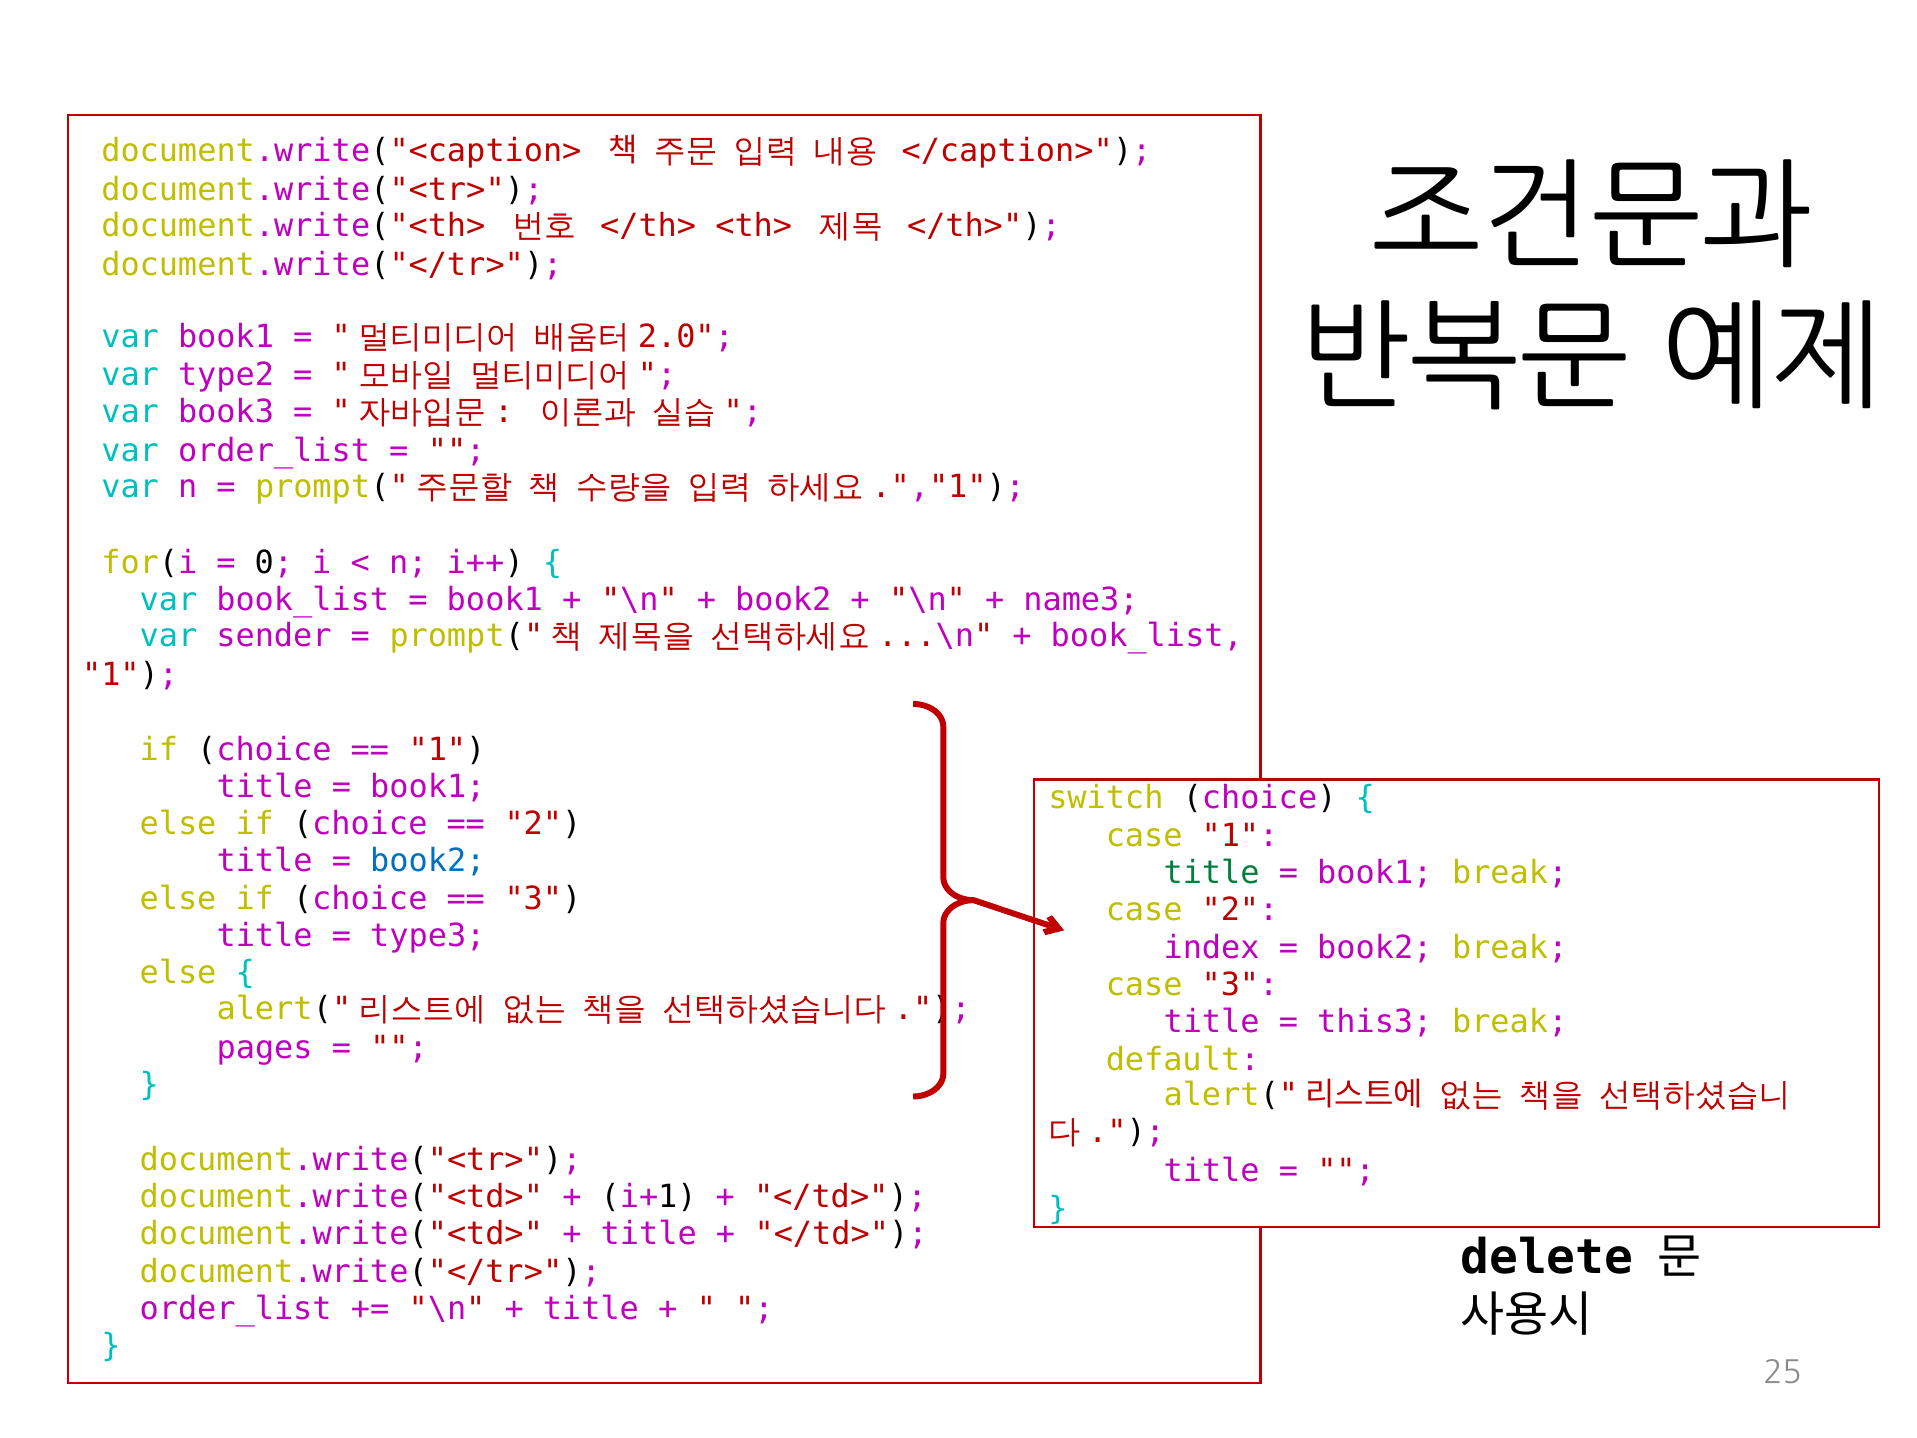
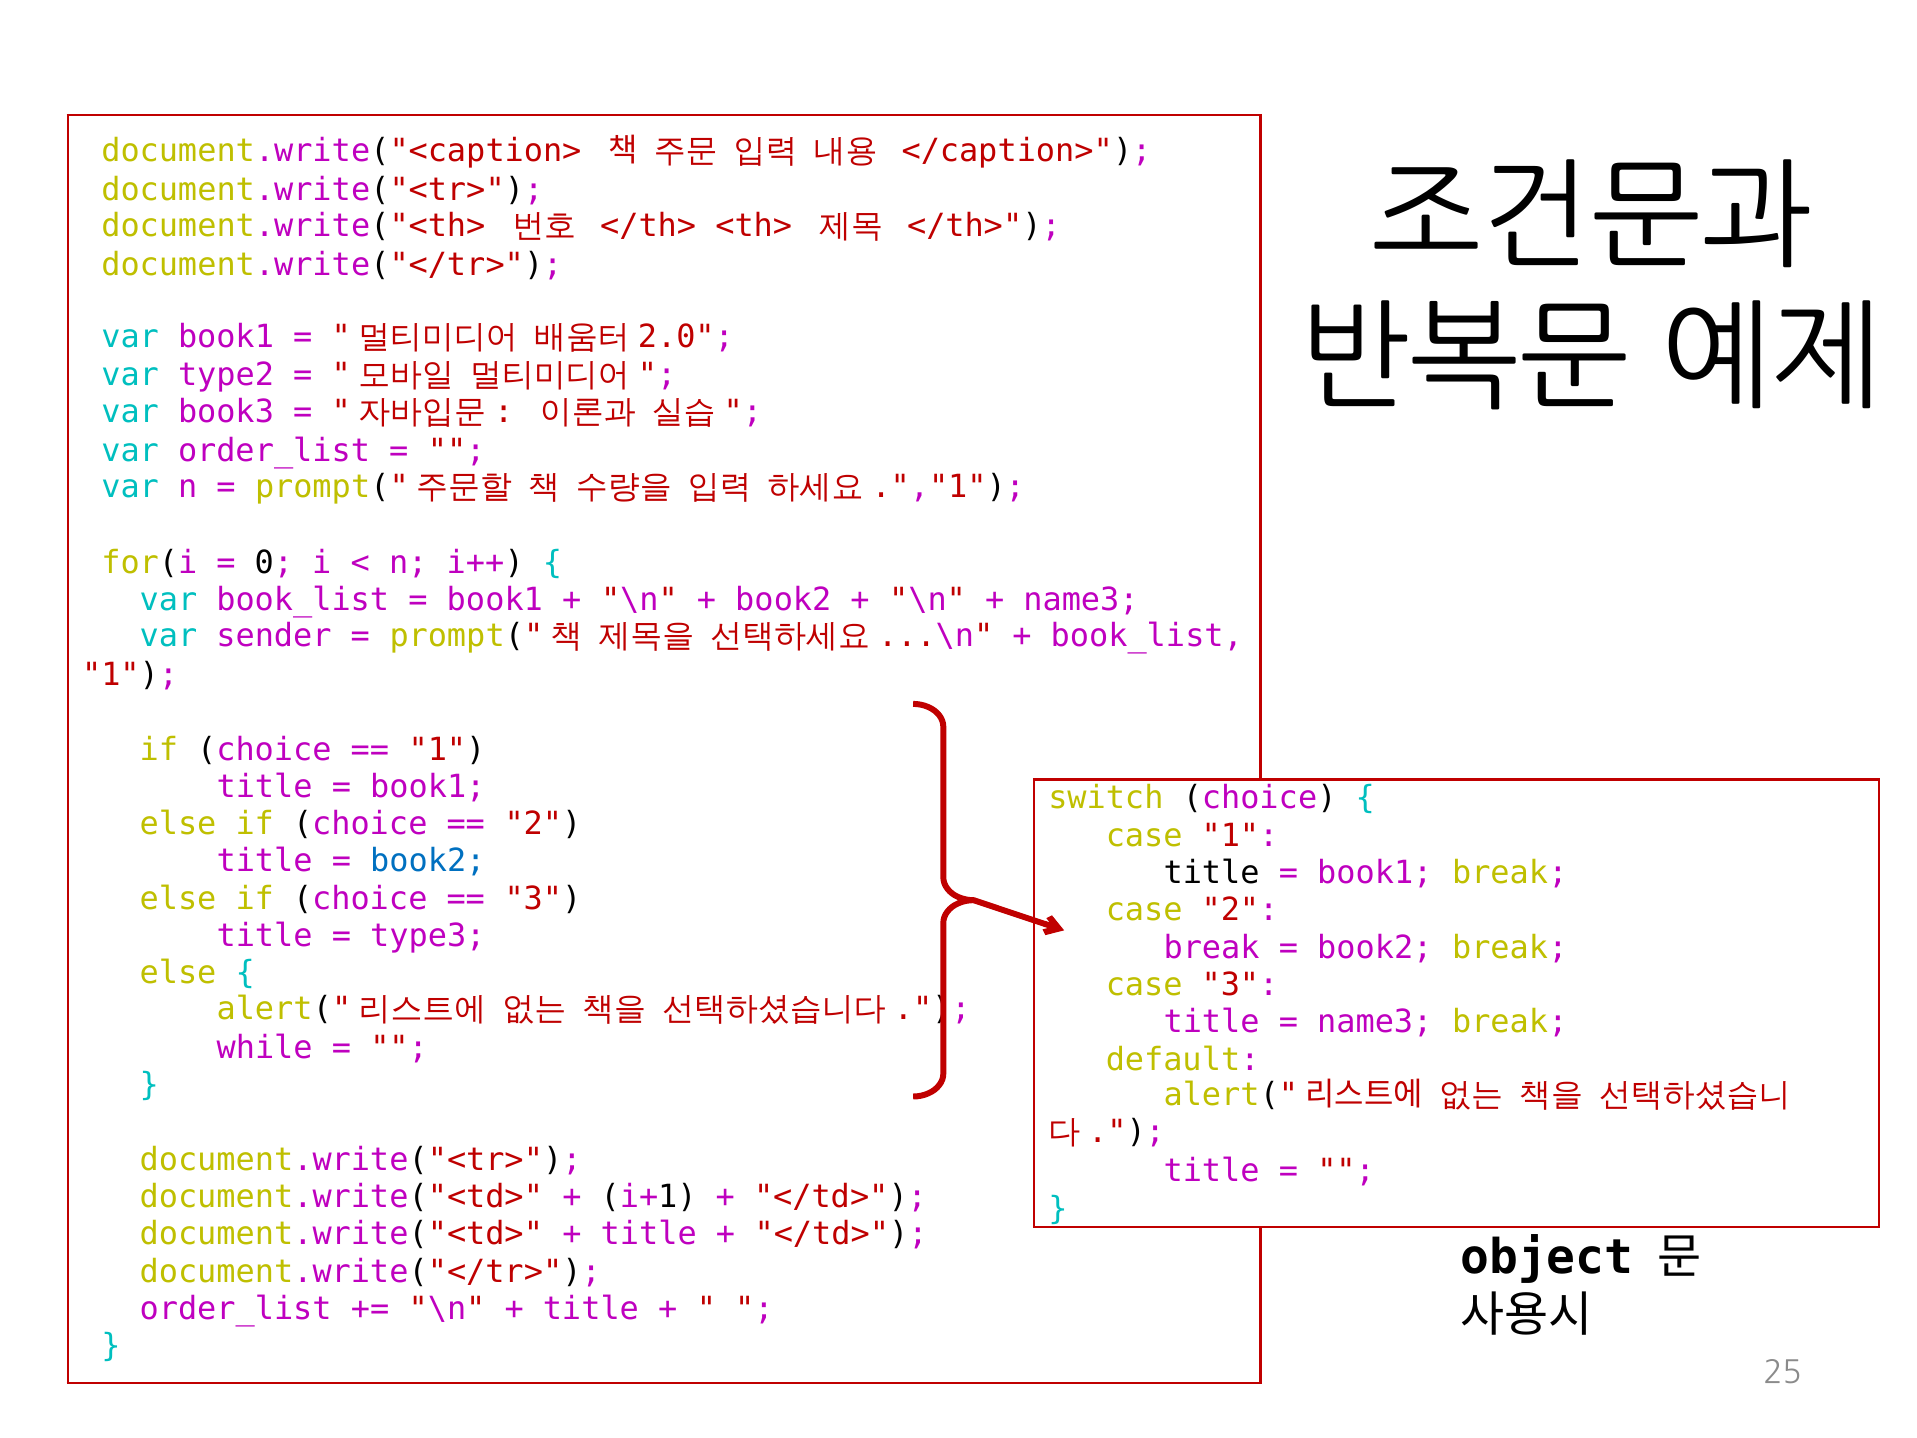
title at (1212, 873) colour: green -> black
index at (1212, 947): index -> break
this3 at (1375, 1022): this3 -> name3
pages: pages -> while
delete: delete -> object
